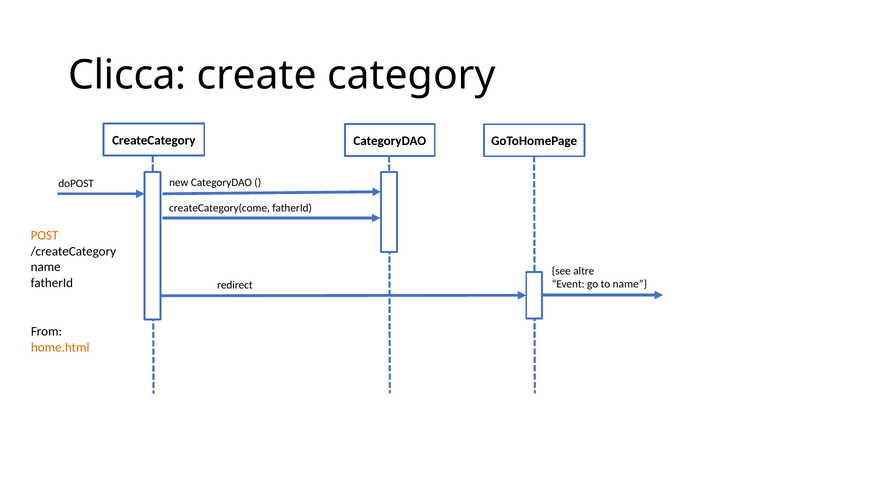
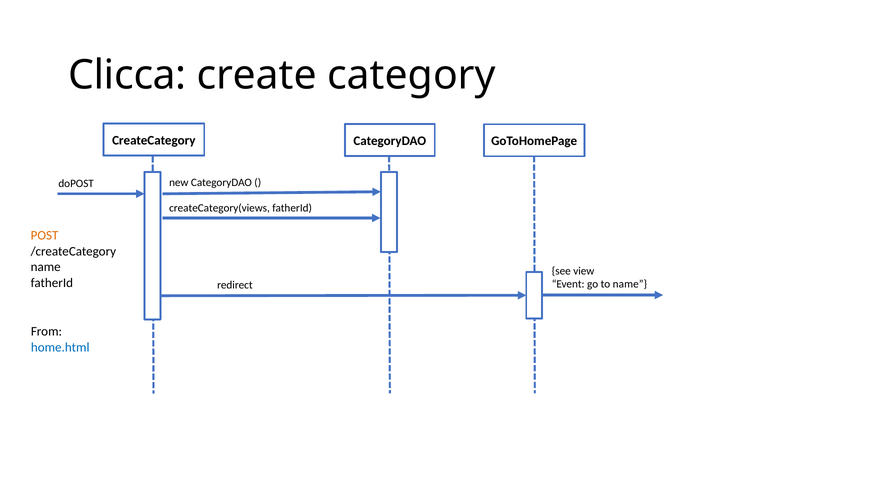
createCategory(come: createCategory(come -> createCategory(views
altre: altre -> view
home.html colour: orange -> blue
